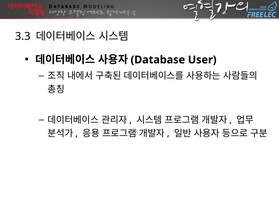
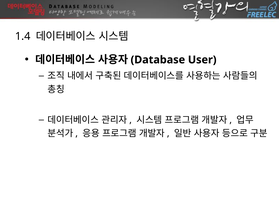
3.3: 3.3 -> 1.4
